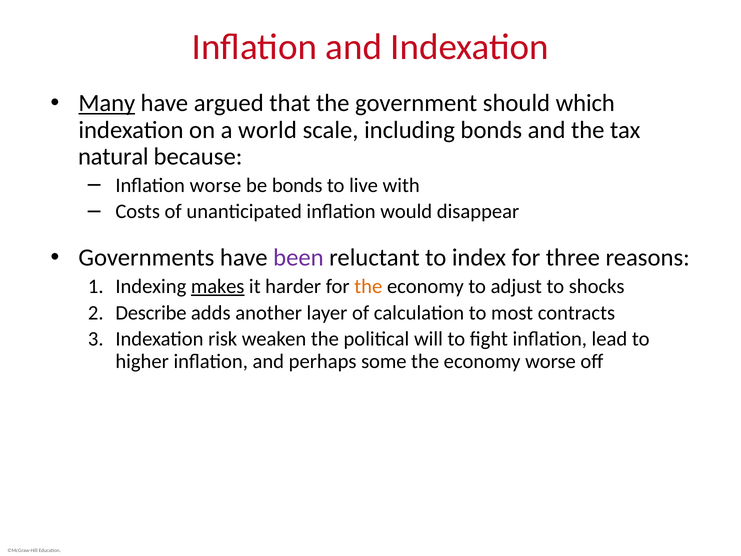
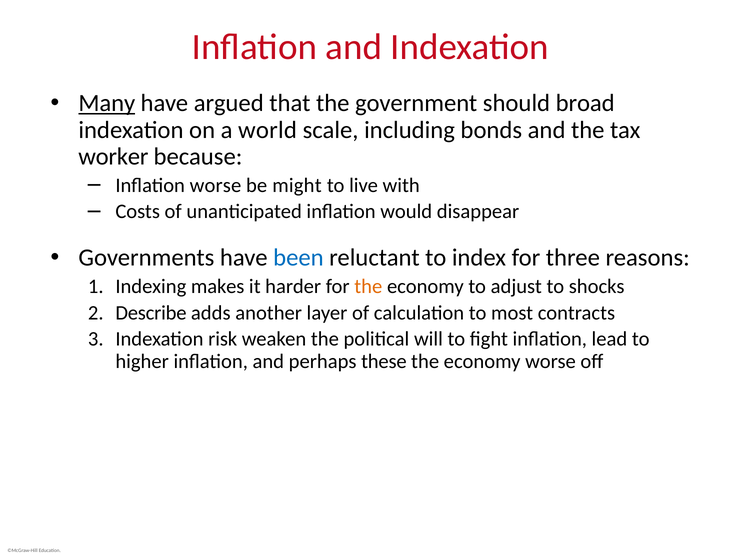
which: which -> broad
natural: natural -> worker
be bonds: bonds -> might
been colour: purple -> blue
makes underline: present -> none
some: some -> these
